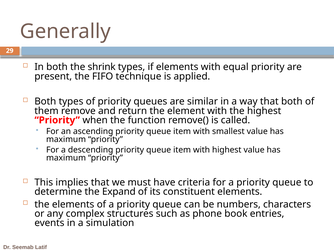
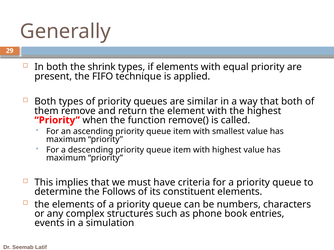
Expand: Expand -> Follows
